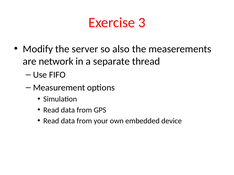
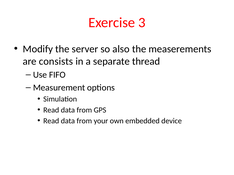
network: network -> consists
